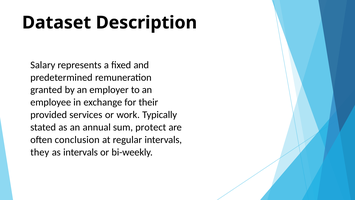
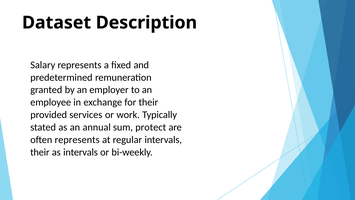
often conclusion: conclusion -> represents
they at (40, 152): they -> their
